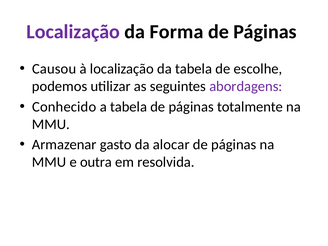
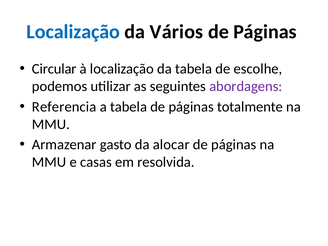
Localização at (73, 32) colour: purple -> blue
Forma: Forma -> Vários
Causou: Causou -> Circular
Conhecido: Conhecido -> Referencia
outra: outra -> casas
